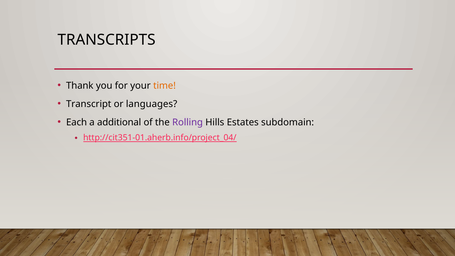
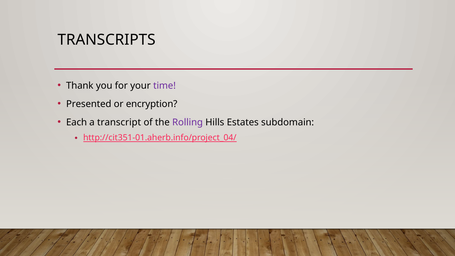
time colour: orange -> purple
Transcript: Transcript -> Presented
languages: languages -> encryption
additional: additional -> transcript
